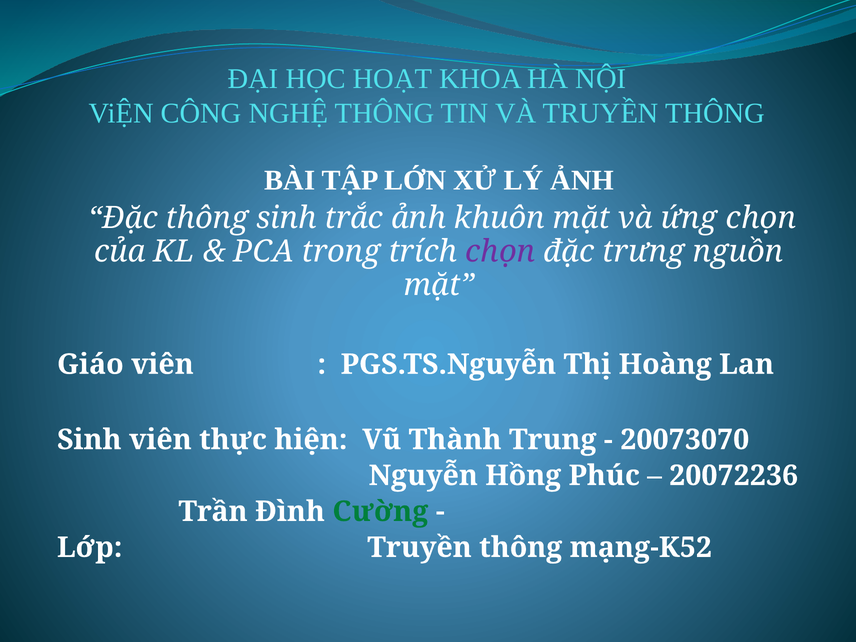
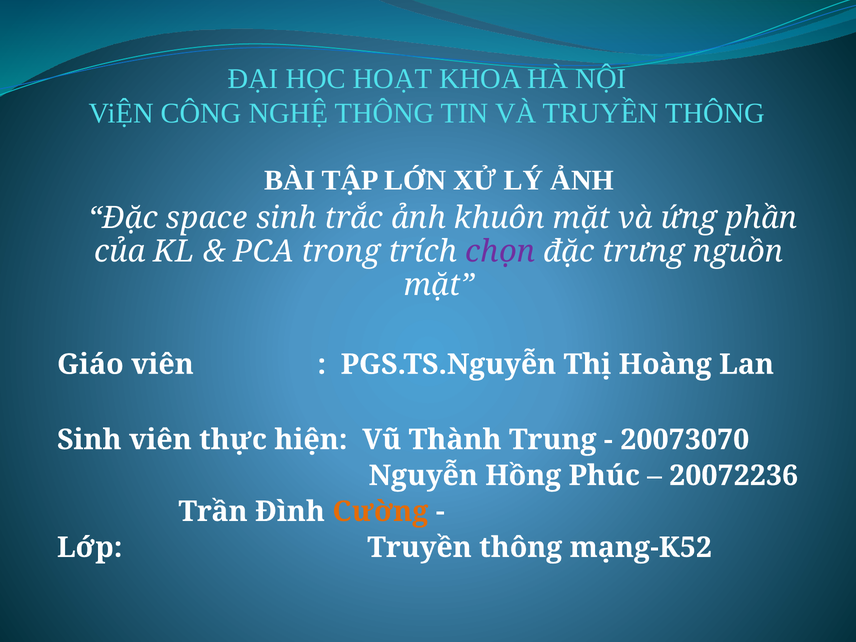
Đặc thông: thông -> space
ứng chọn: chọn -> phần
Cường colour: green -> orange
